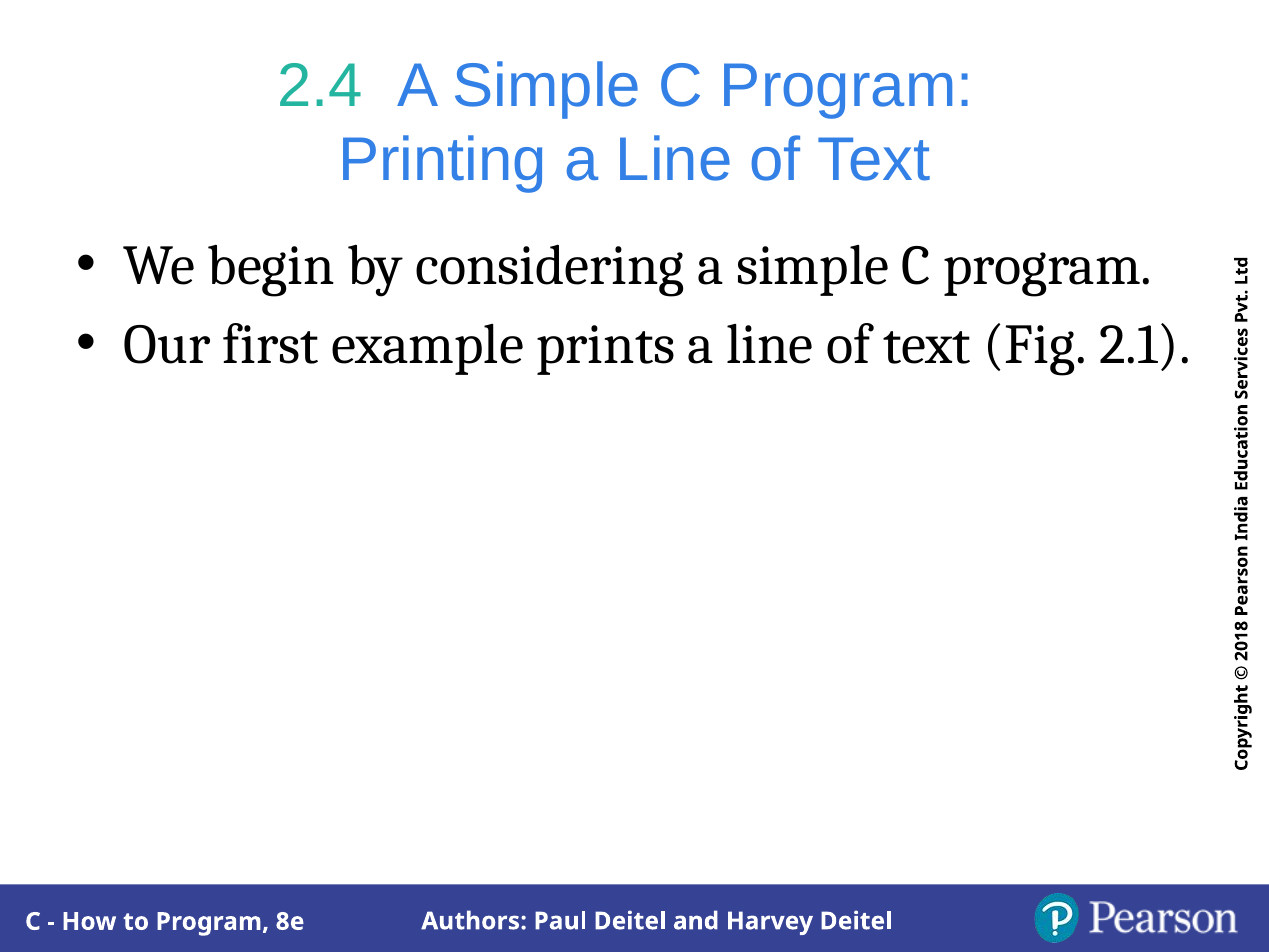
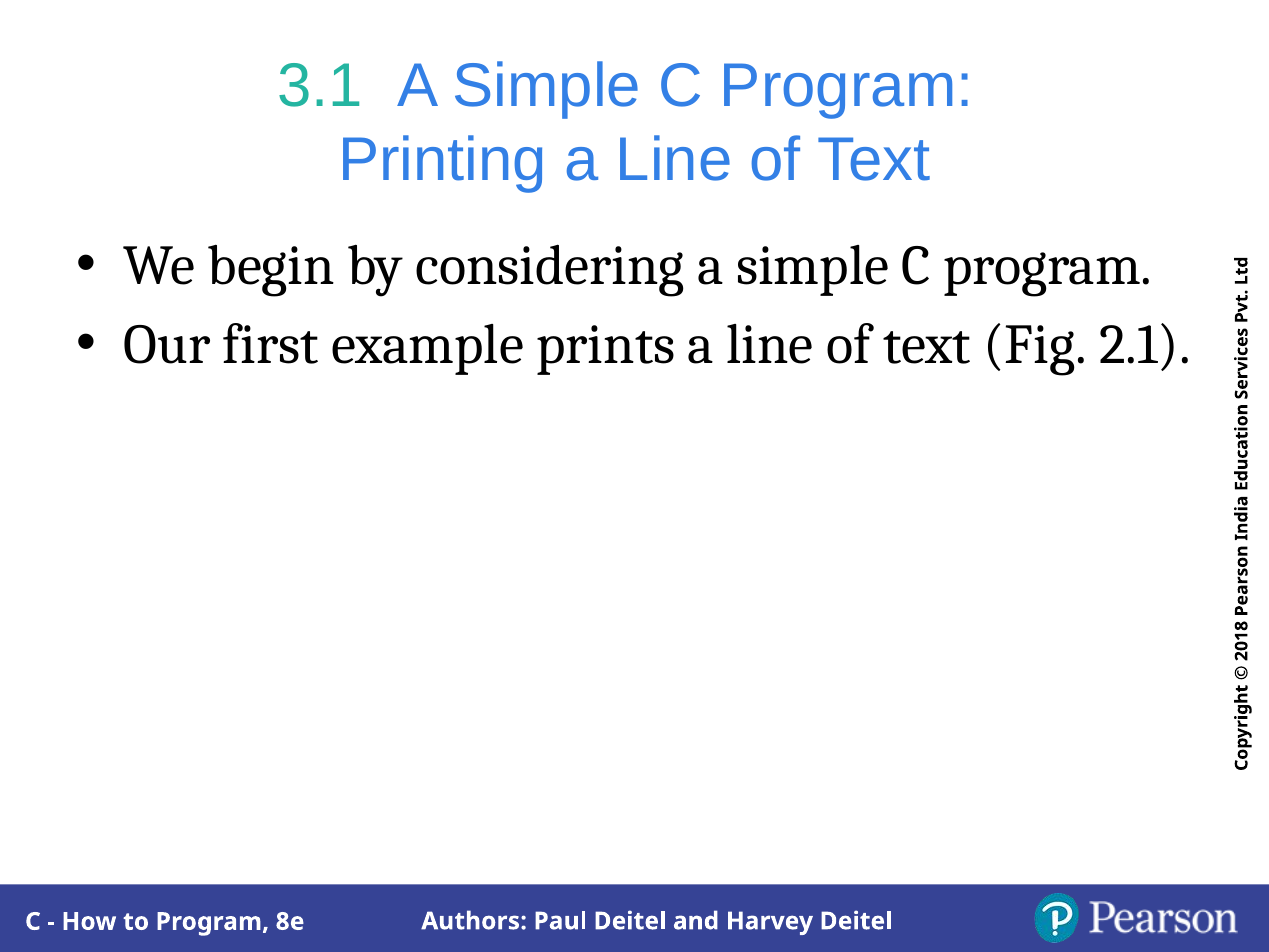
2.4: 2.4 -> 3.1
